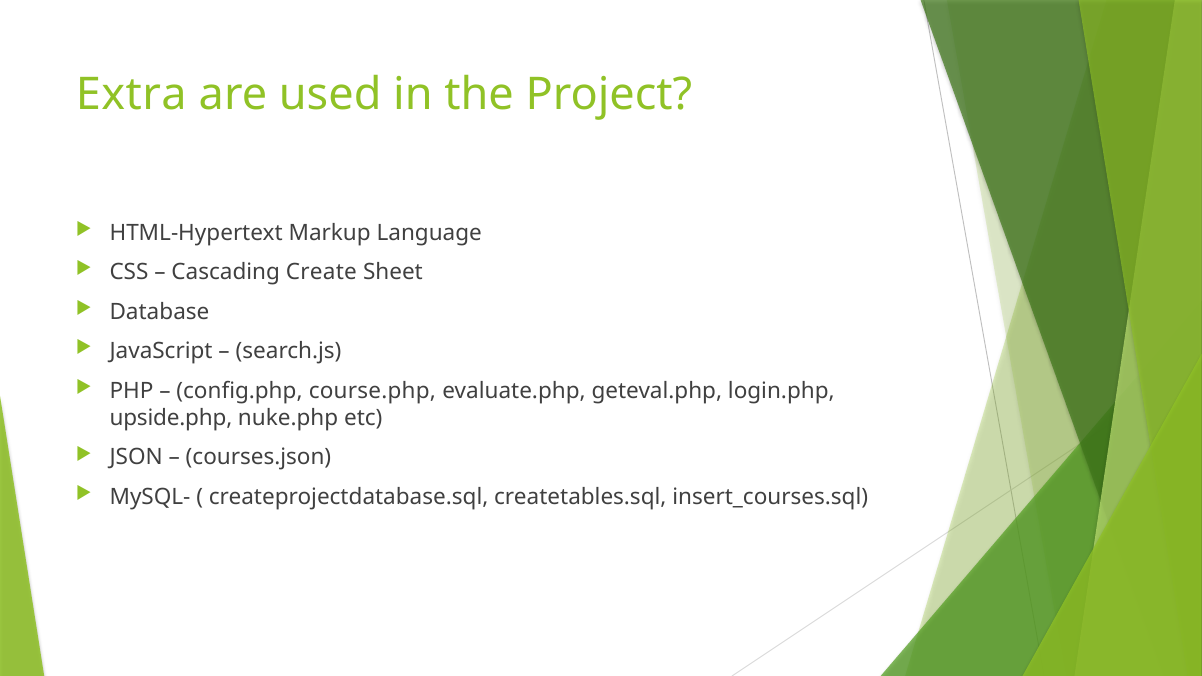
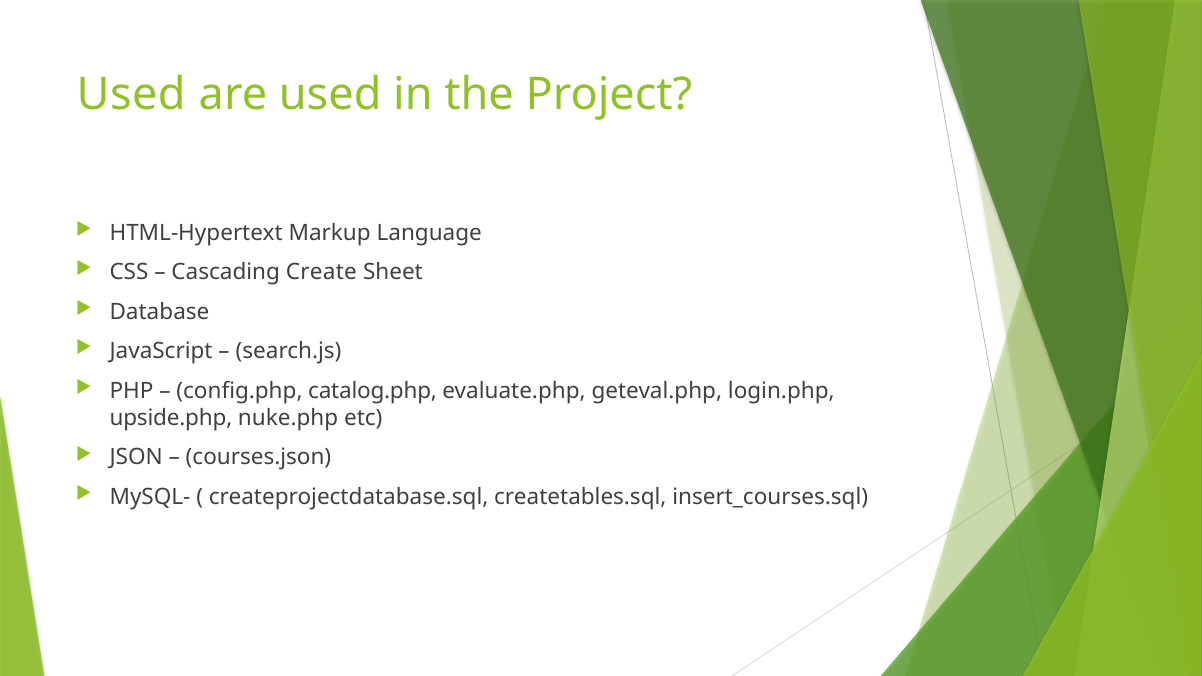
Extra at (131, 95): Extra -> Used
course.php: course.php -> catalog.php
